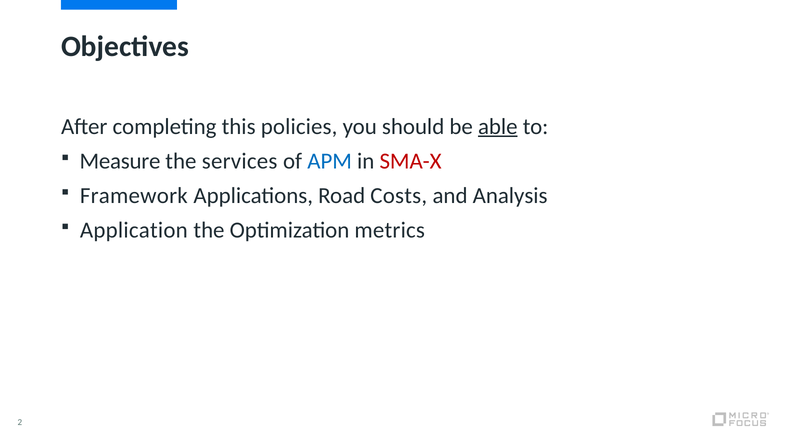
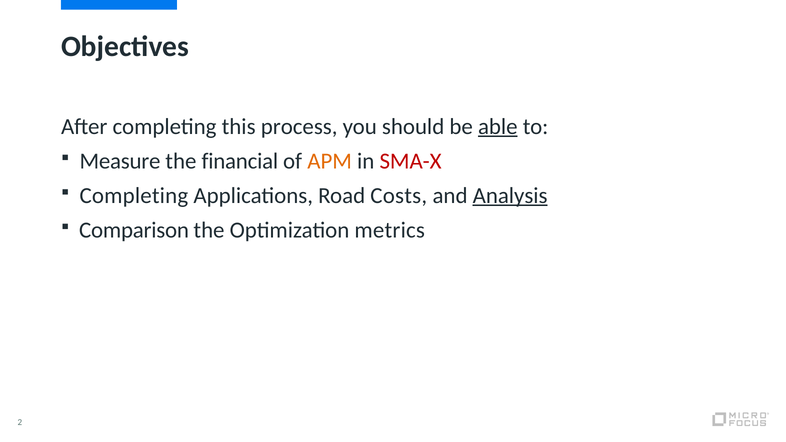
policies: policies -> process
services: services -> financial
APM colour: blue -> orange
Framework at (134, 196): Framework -> Completing
Analysis underline: none -> present
Application: Application -> Comparison
